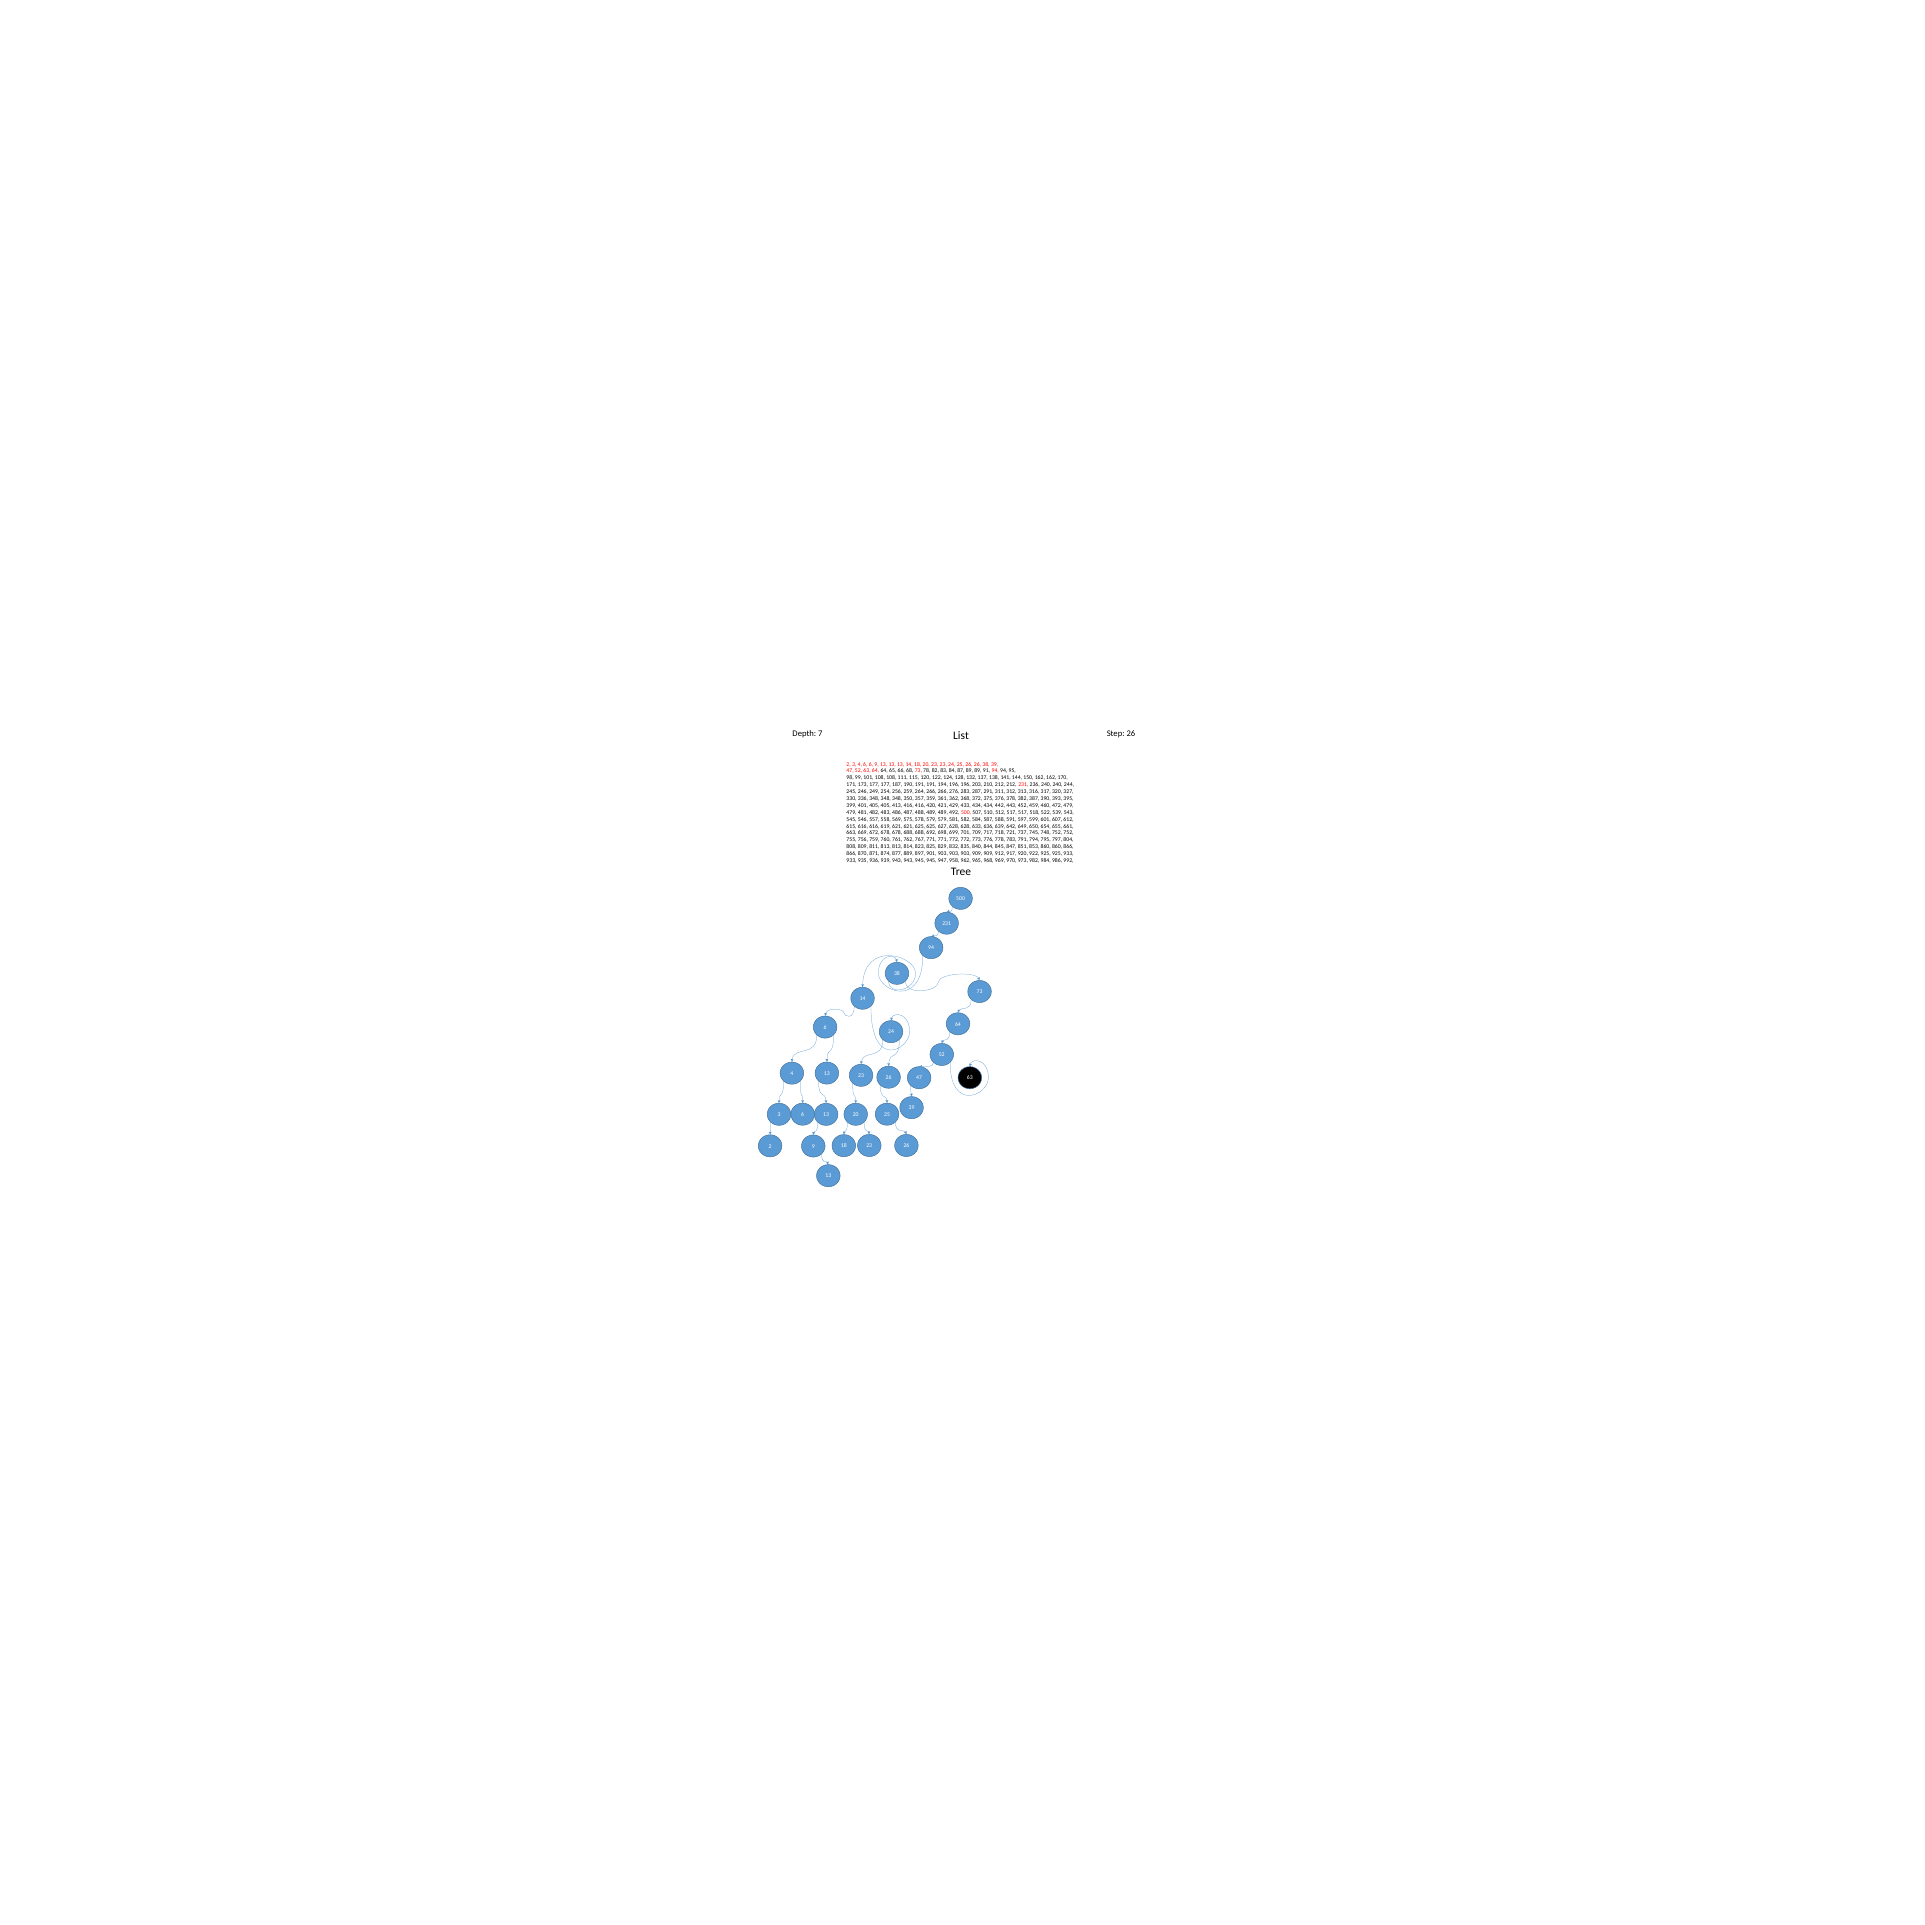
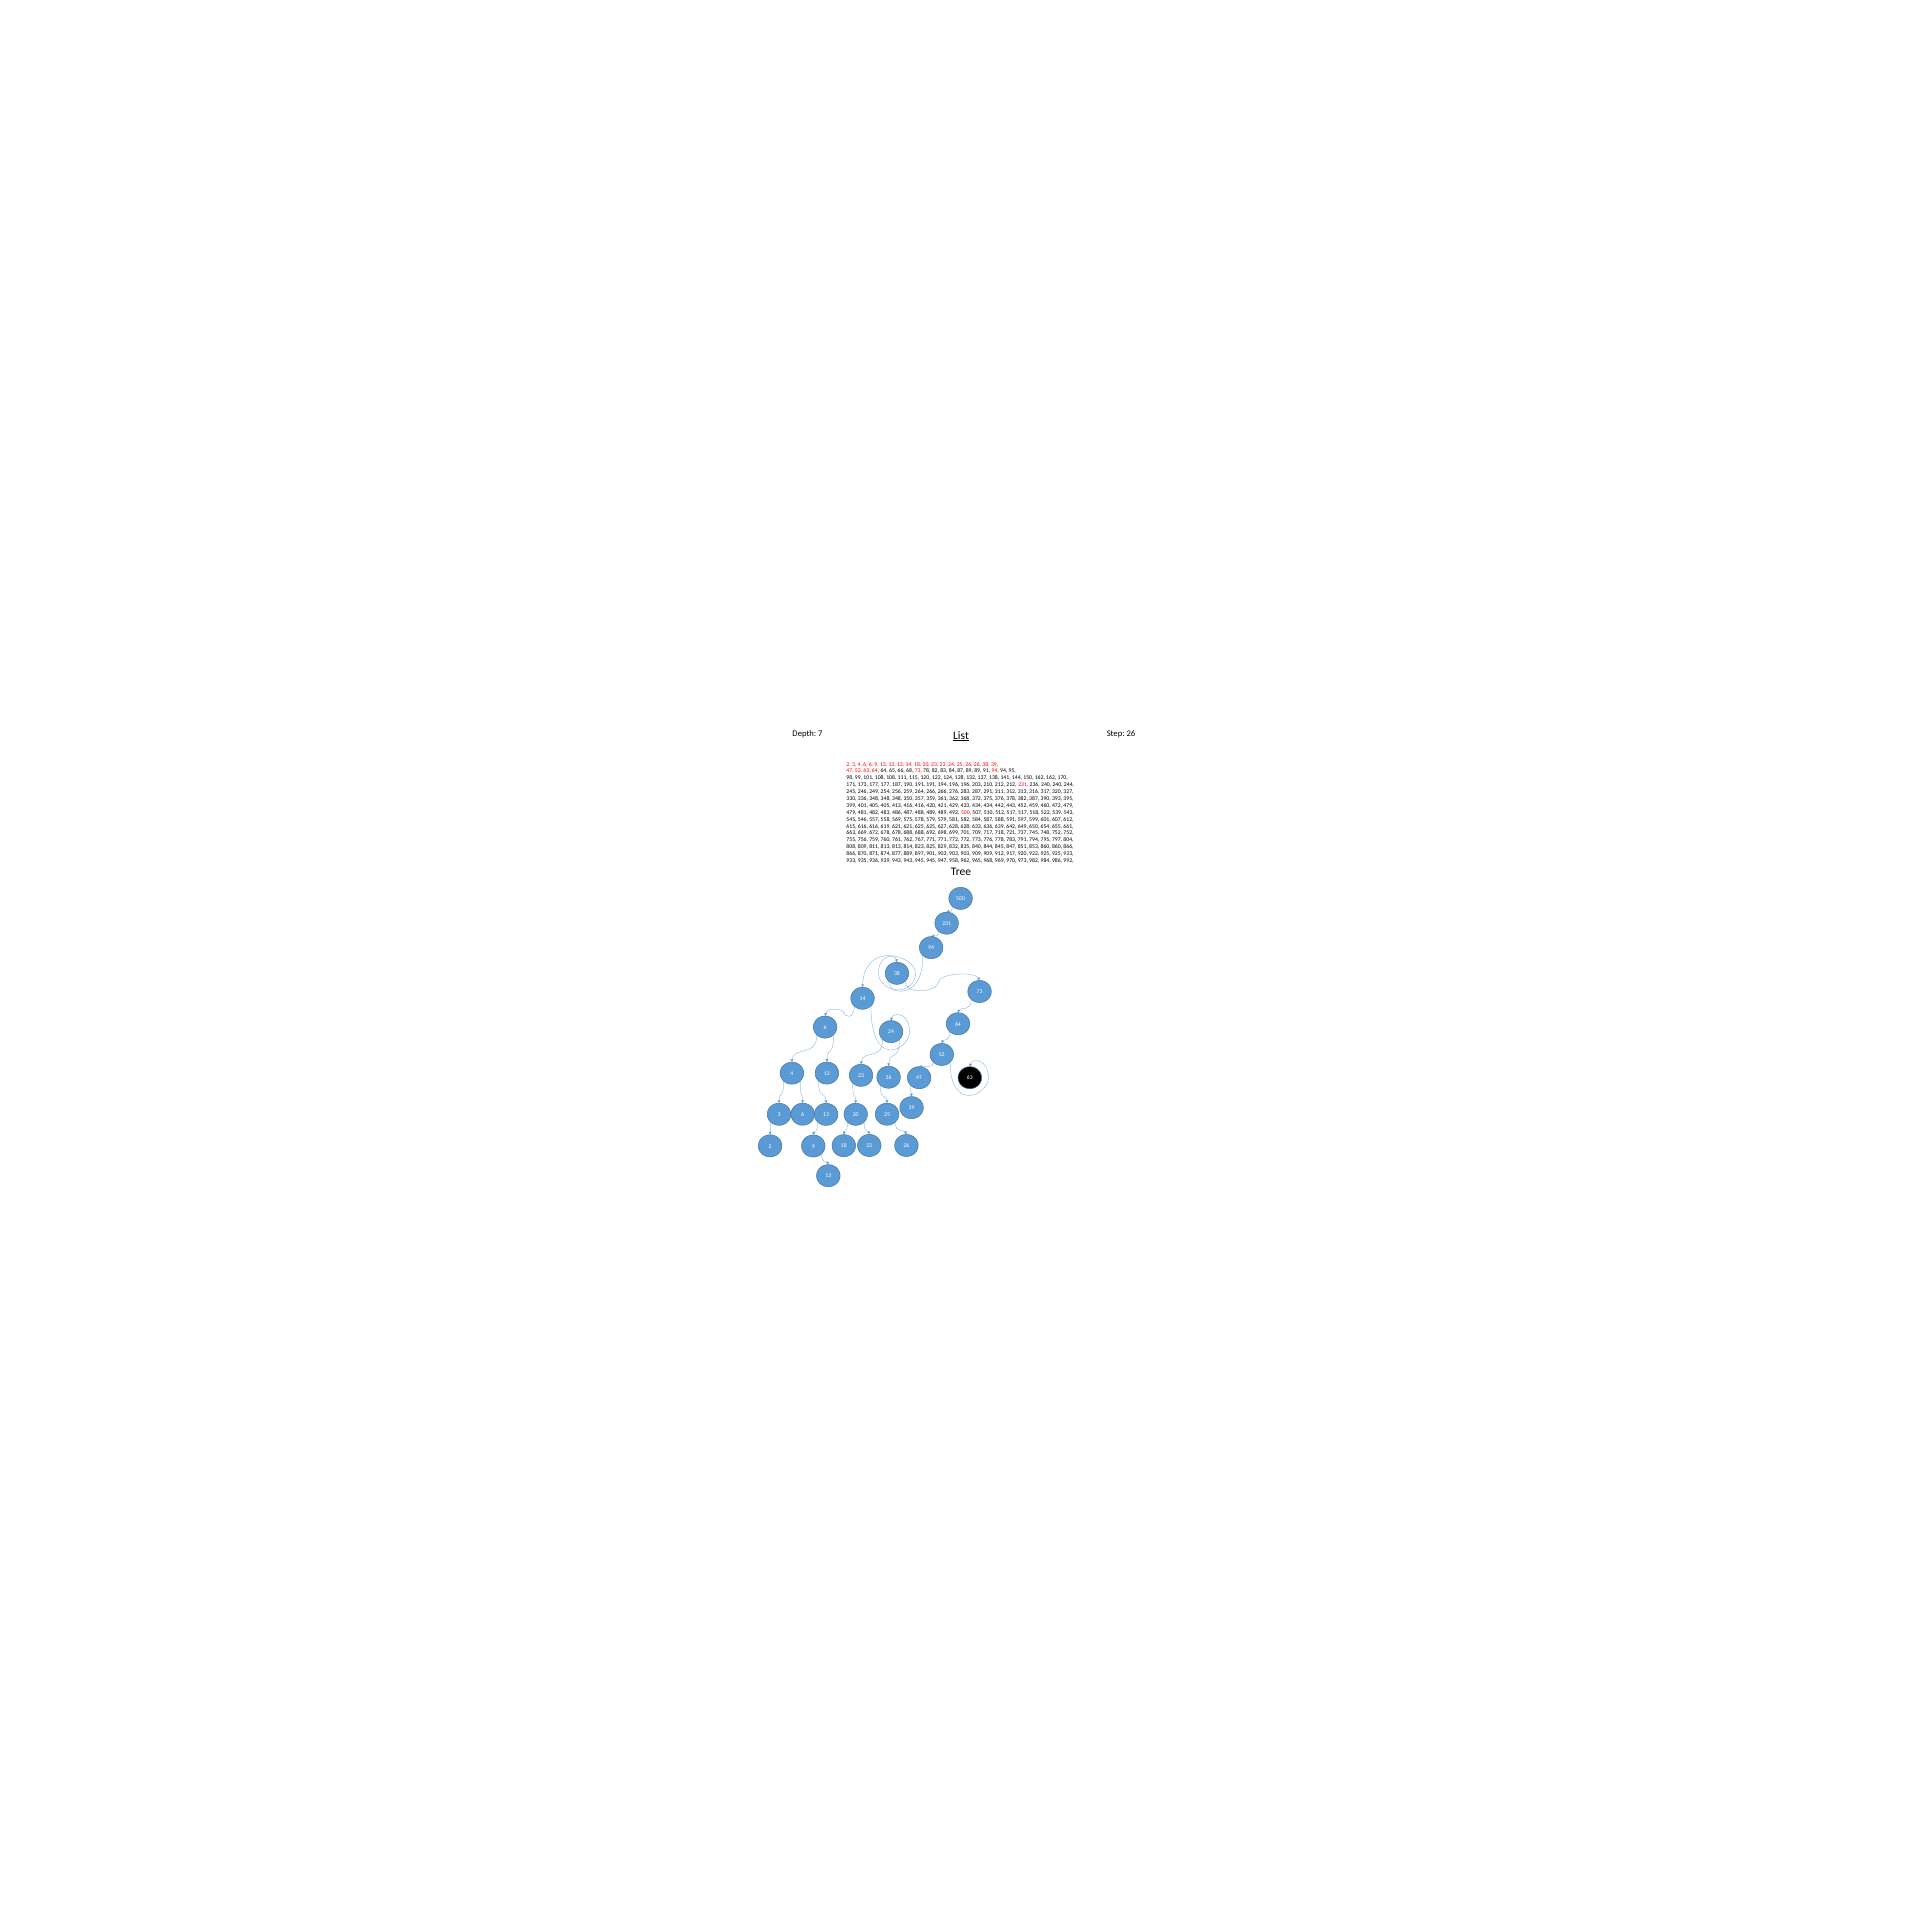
List underline: none -> present
